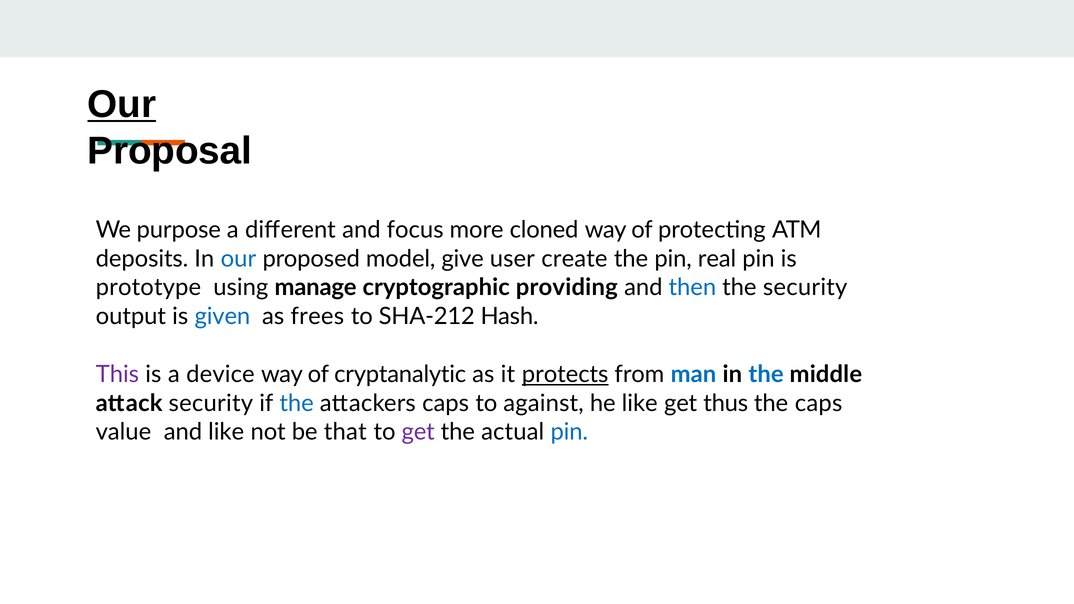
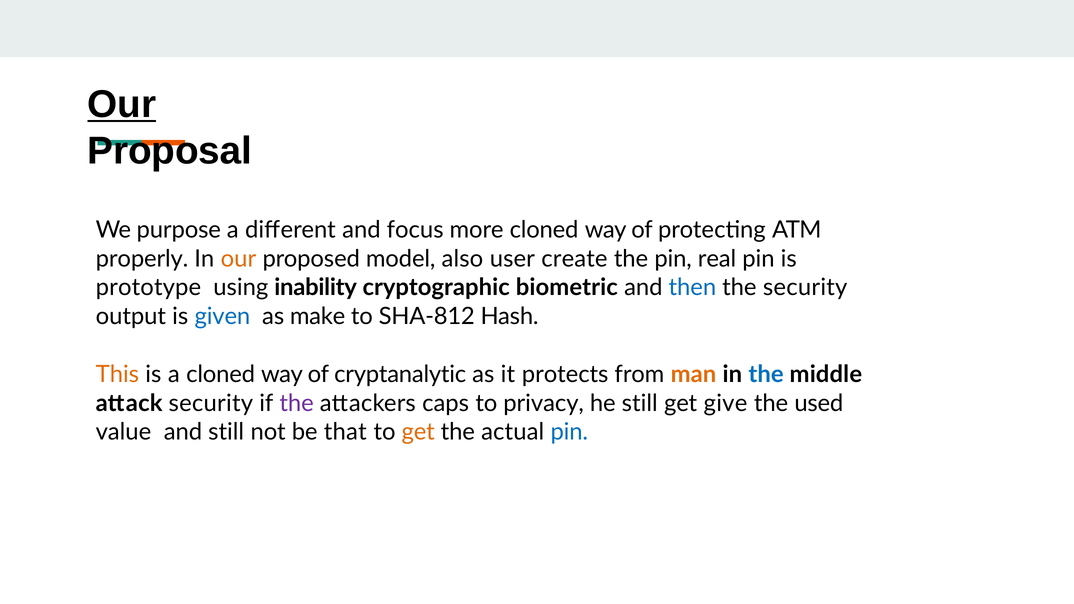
deposits: deposits -> properly
our at (238, 259) colour: blue -> orange
give: give -> also
manage: manage -> inability
providing: providing -> biometric
frees: frees -> make
SHA-212: SHA-212 -> SHA-812
This colour: purple -> orange
a device: device -> cloned
protects underline: present -> none
man colour: blue -> orange
the at (297, 403) colour: blue -> purple
against: against -> privacy
he like: like -> still
thus: thus -> give
the caps: caps -> used
and like: like -> still
get at (418, 432) colour: purple -> orange
